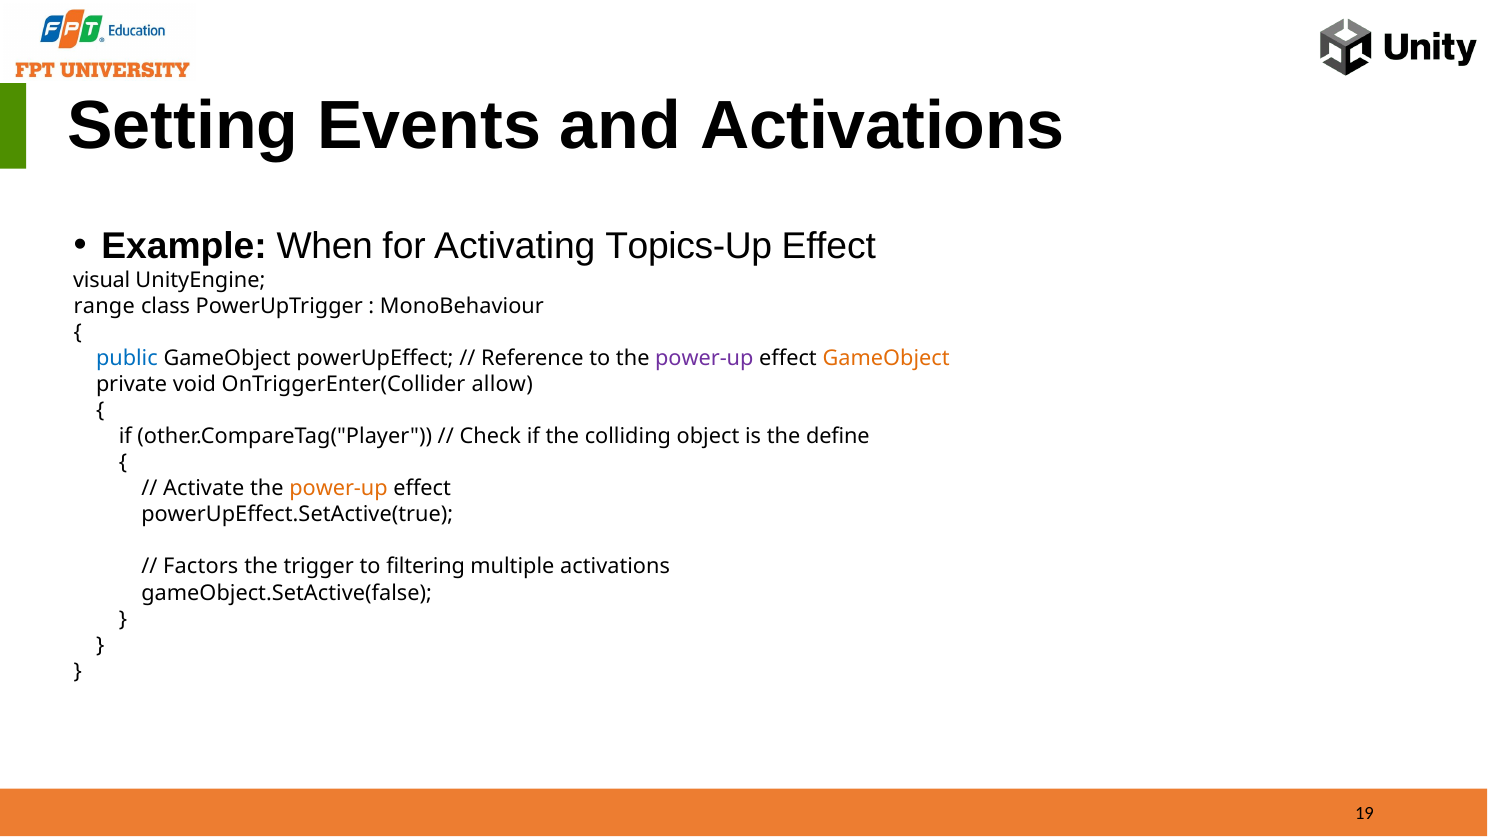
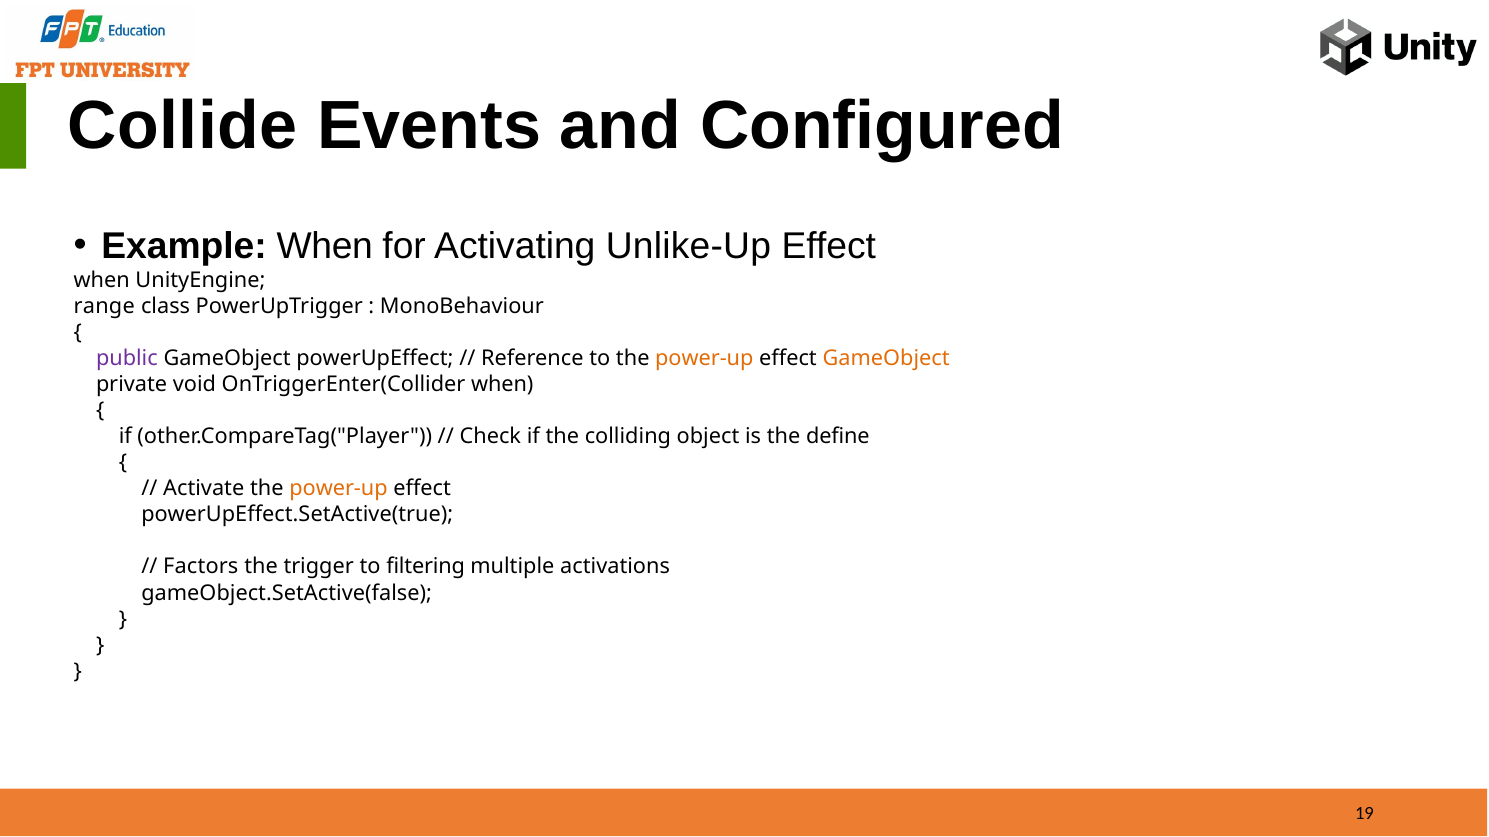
Setting: Setting -> Collide
and Activations: Activations -> Configured
Topics-Up: Topics-Up -> Unlike-Up
visual at (102, 280): visual -> when
public colour: blue -> purple
power-up at (704, 359) colour: purple -> orange
OnTriggerEnter(Collider allow: allow -> when
